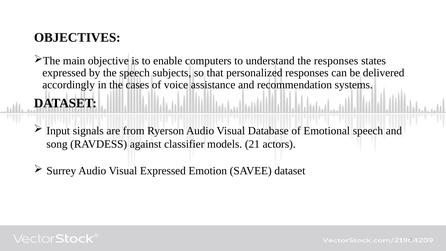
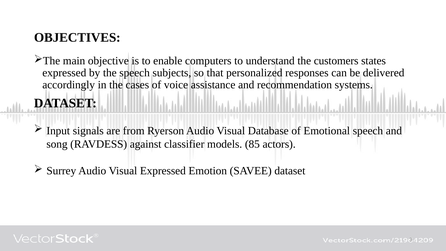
the responses: responses -> customers
21: 21 -> 85
